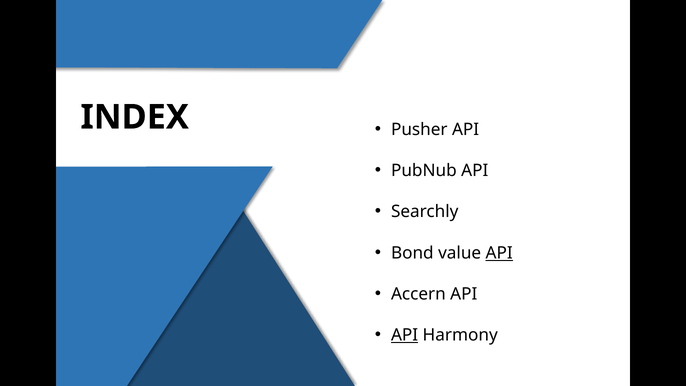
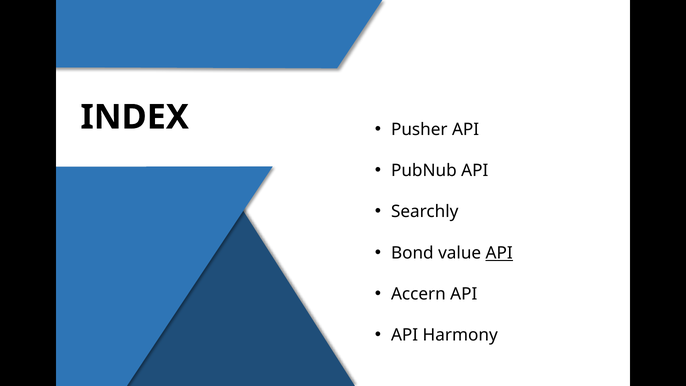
API at (405, 335) underline: present -> none
